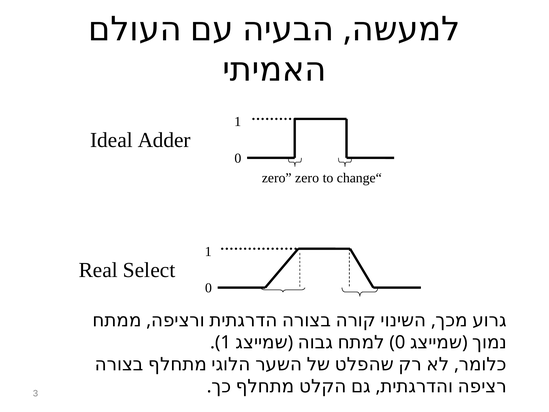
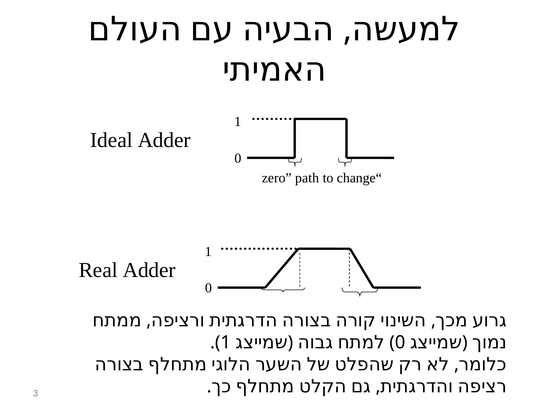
zero zero: zero -> path
Real Select: Select -> Adder
